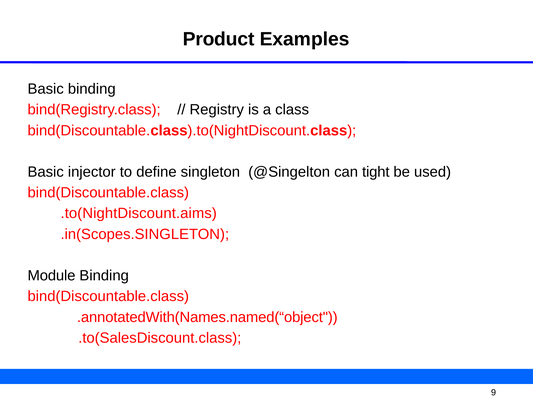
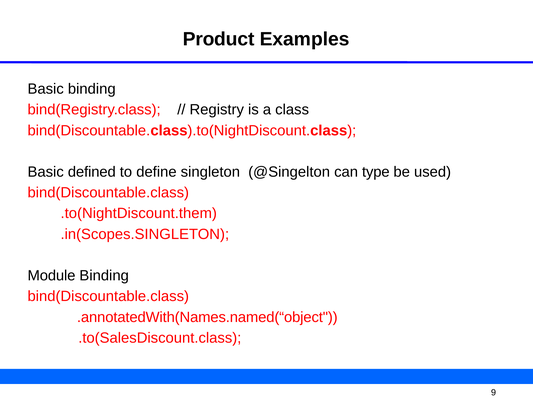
injector: injector -> defined
tight: tight -> type
.to(NightDiscount.aims: .to(NightDiscount.aims -> .to(NightDiscount.them
